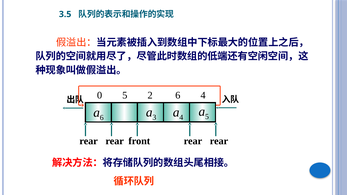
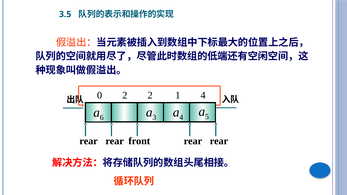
0 5: 5 -> 2
2 6: 6 -> 1
